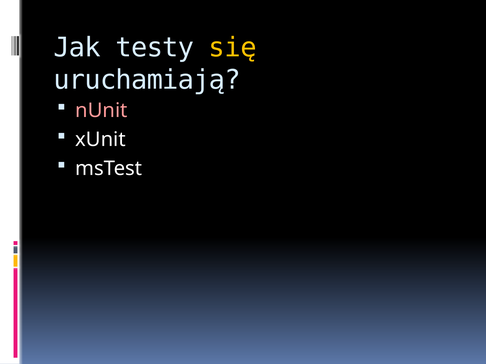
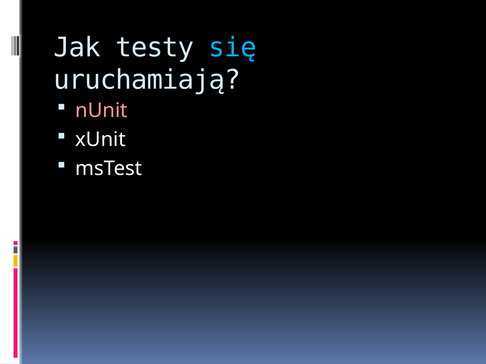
się colour: yellow -> light blue
